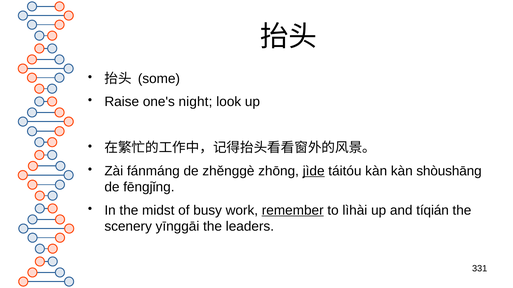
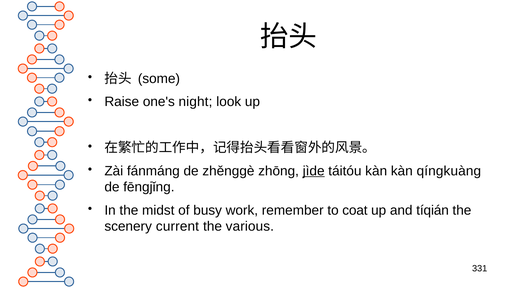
shòushāng: shòushāng -> qíngkuàng
remember underline: present -> none
lìhài: lìhài -> coat
yīnggāi: yīnggāi -> current
leaders: leaders -> various
